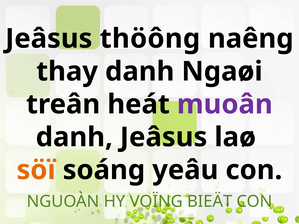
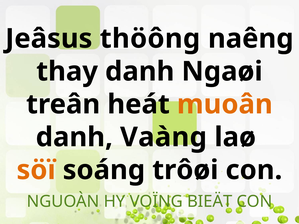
muoân colour: purple -> orange
danh Jeâsus: Jeâsus -> Vaàng
yeâu: yeâu -> trôøi
